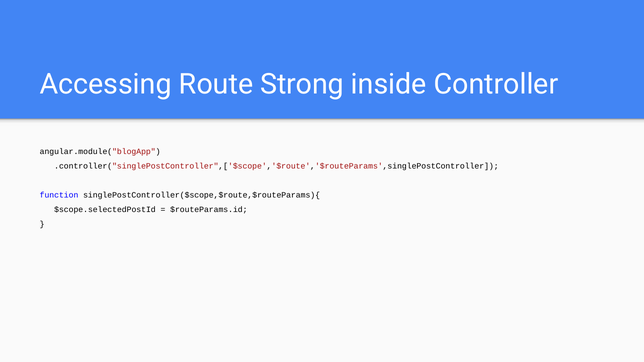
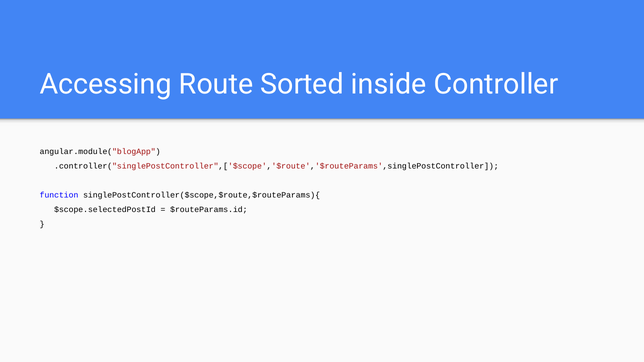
Strong: Strong -> Sorted
